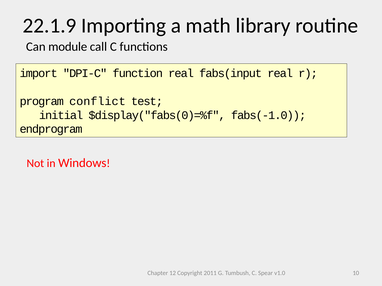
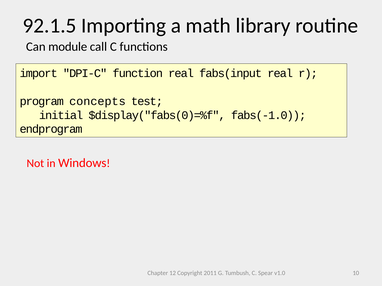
22.1.9: 22.1.9 -> 92.1.5
conflict: conflict -> concepts
